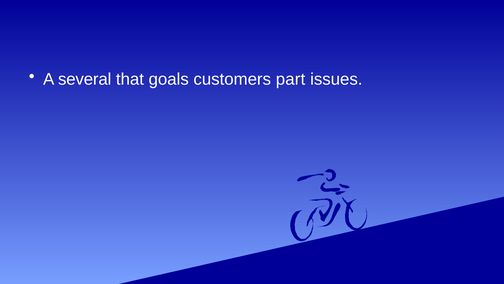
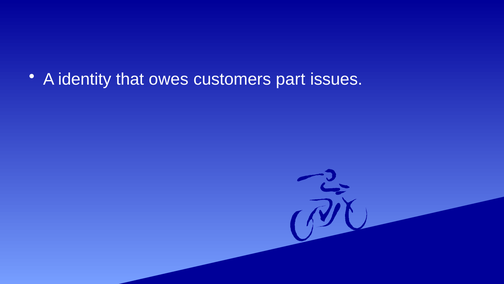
several: several -> identity
goals: goals -> owes
